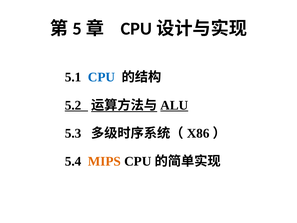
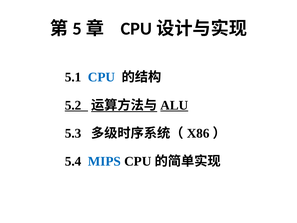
MIPS colour: orange -> blue
